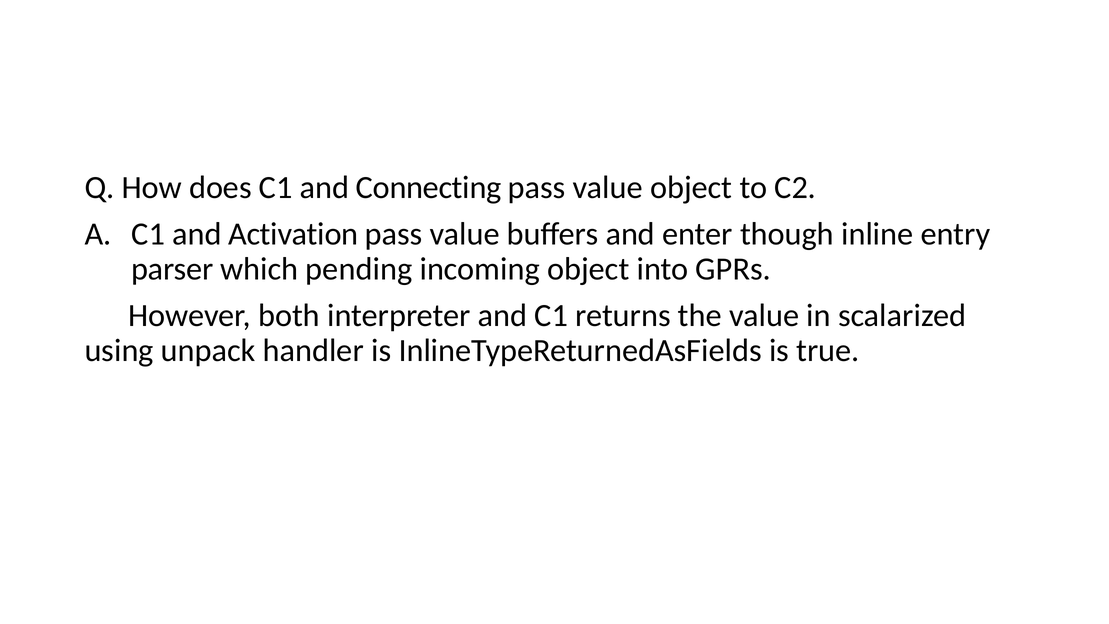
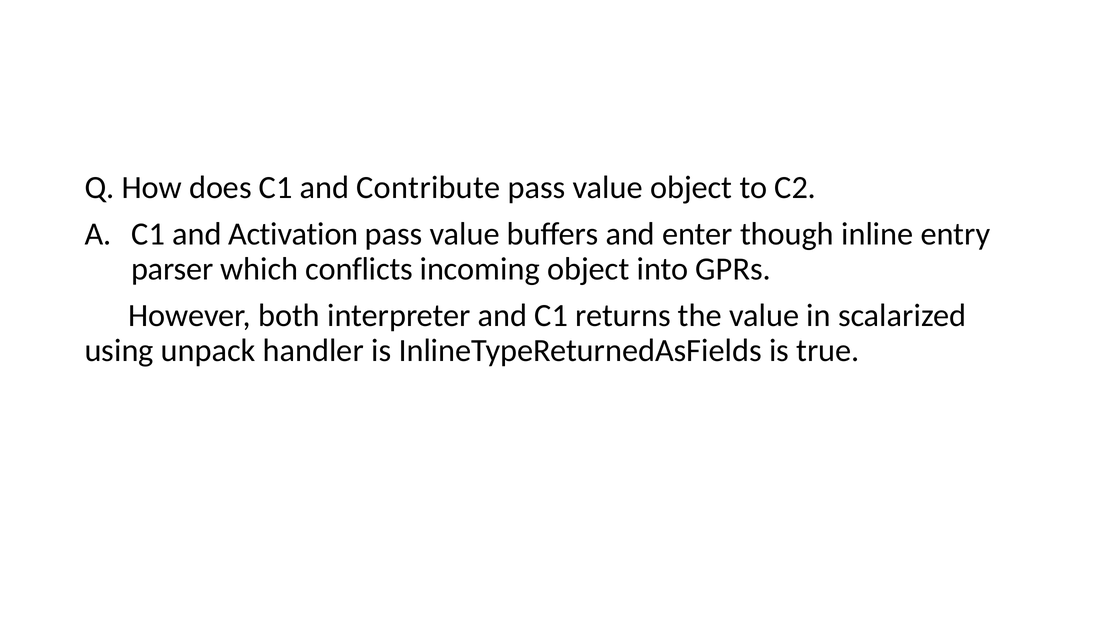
Connecting: Connecting -> Contribute
pending: pending -> conflicts
